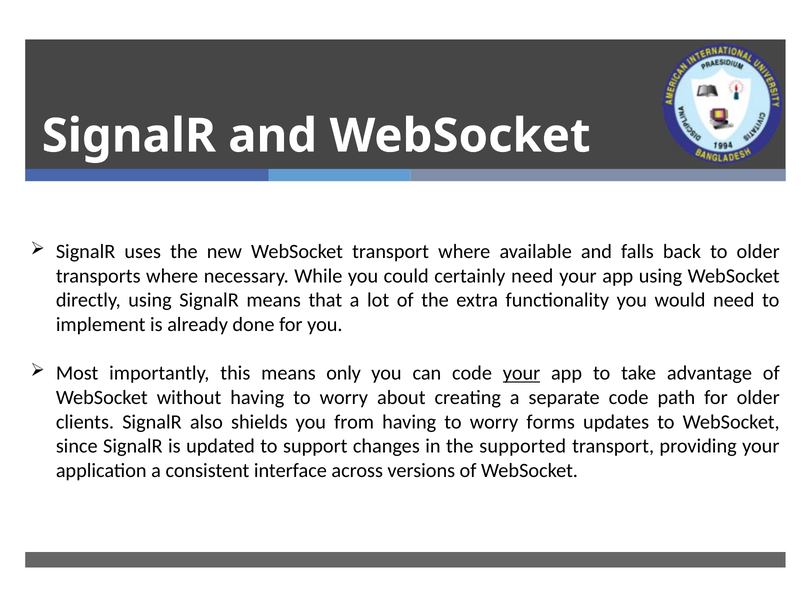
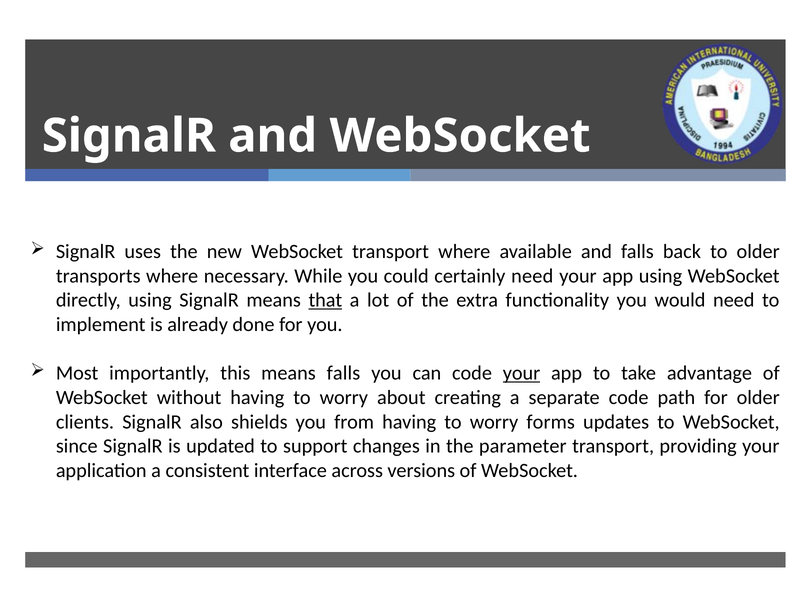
that underline: none -> present
means only: only -> falls
supported: supported -> parameter
